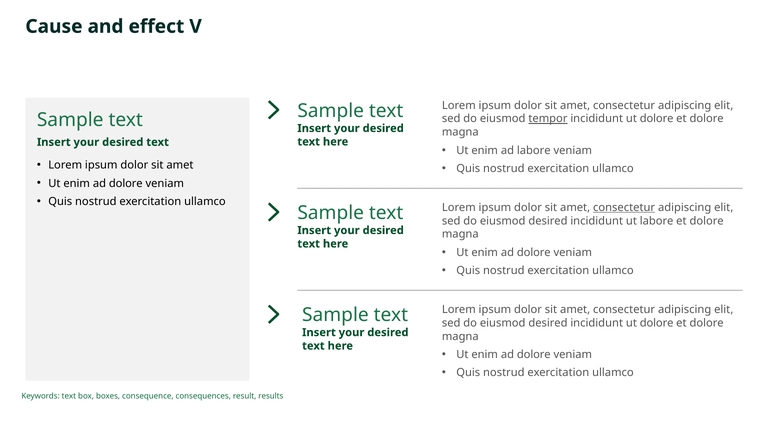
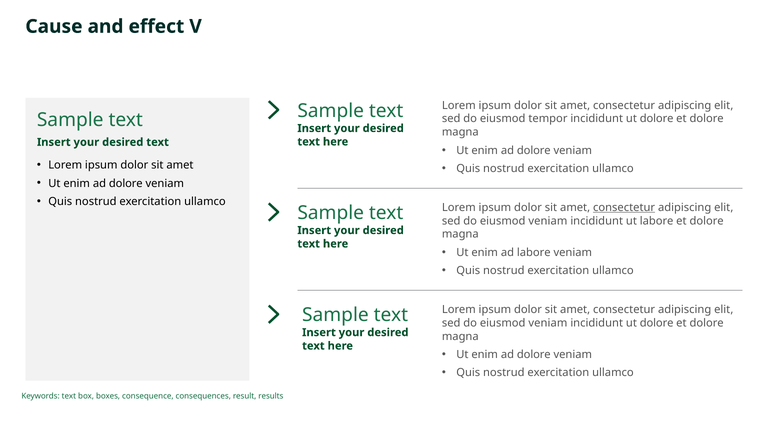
tempor underline: present -> none
labore at (534, 150): labore -> dolore
desired at (548, 221): desired -> veniam
dolore at (534, 252): dolore -> labore
desired at (548, 323): desired -> veniam
